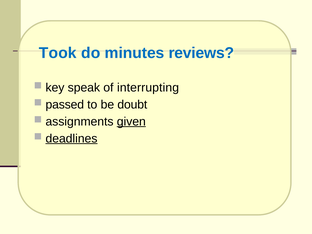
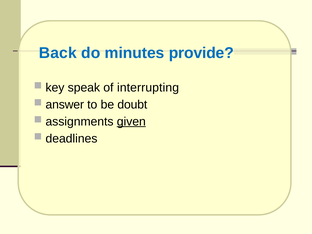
Took: Took -> Back
reviews: reviews -> provide
passed: passed -> answer
deadlines underline: present -> none
